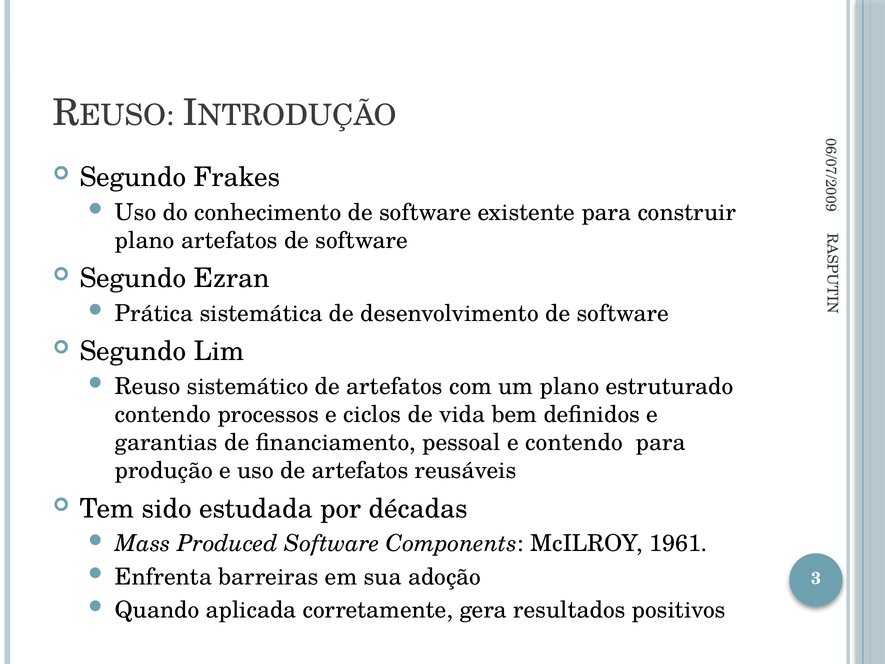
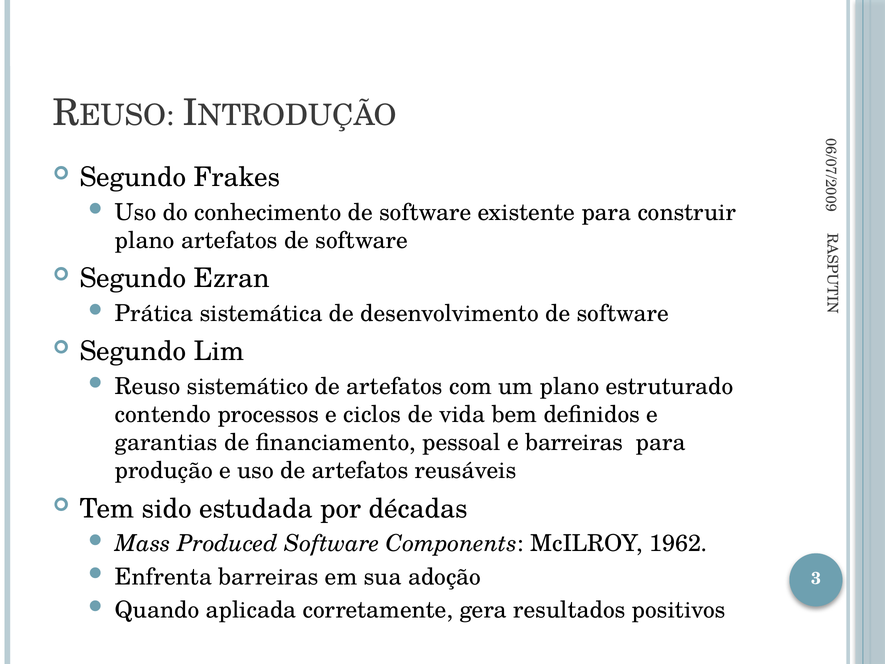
e contendo: contendo -> barreiras
1961: 1961 -> 1962
